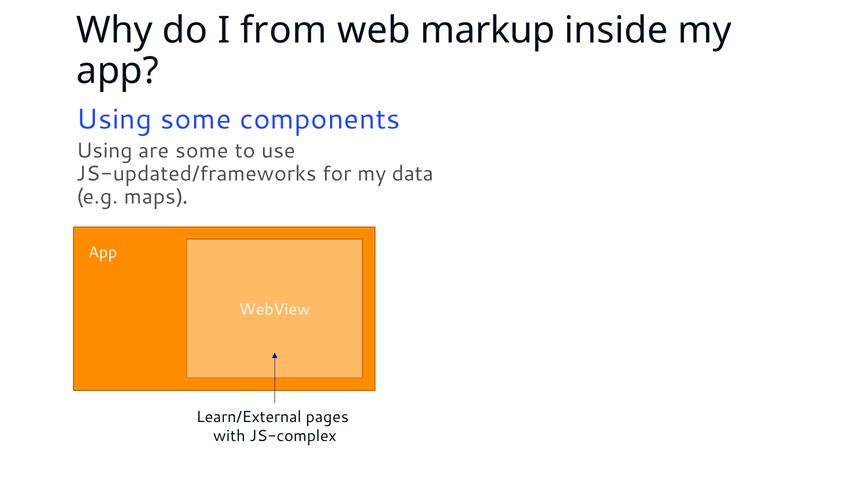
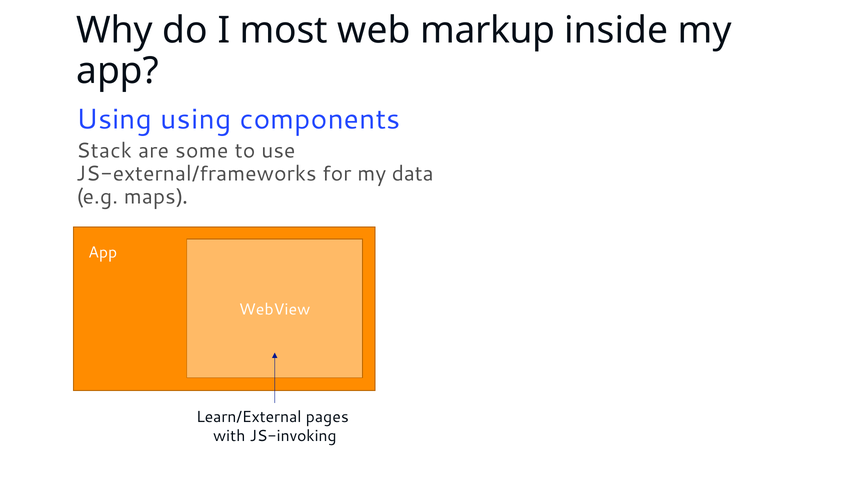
from: from -> most
Using some: some -> using
Using at (104, 151): Using -> Stack
JS-updated/frameworks: JS-updated/frameworks -> JS-external/frameworks
JS-complex: JS-complex -> JS-invoking
